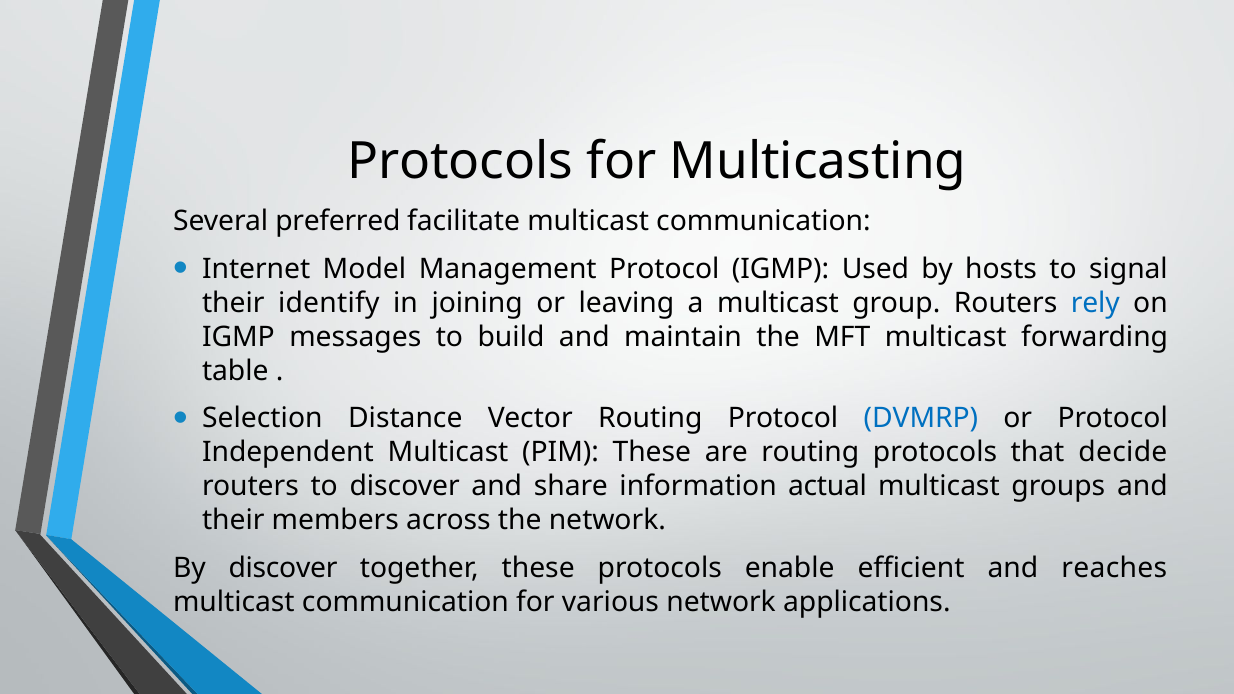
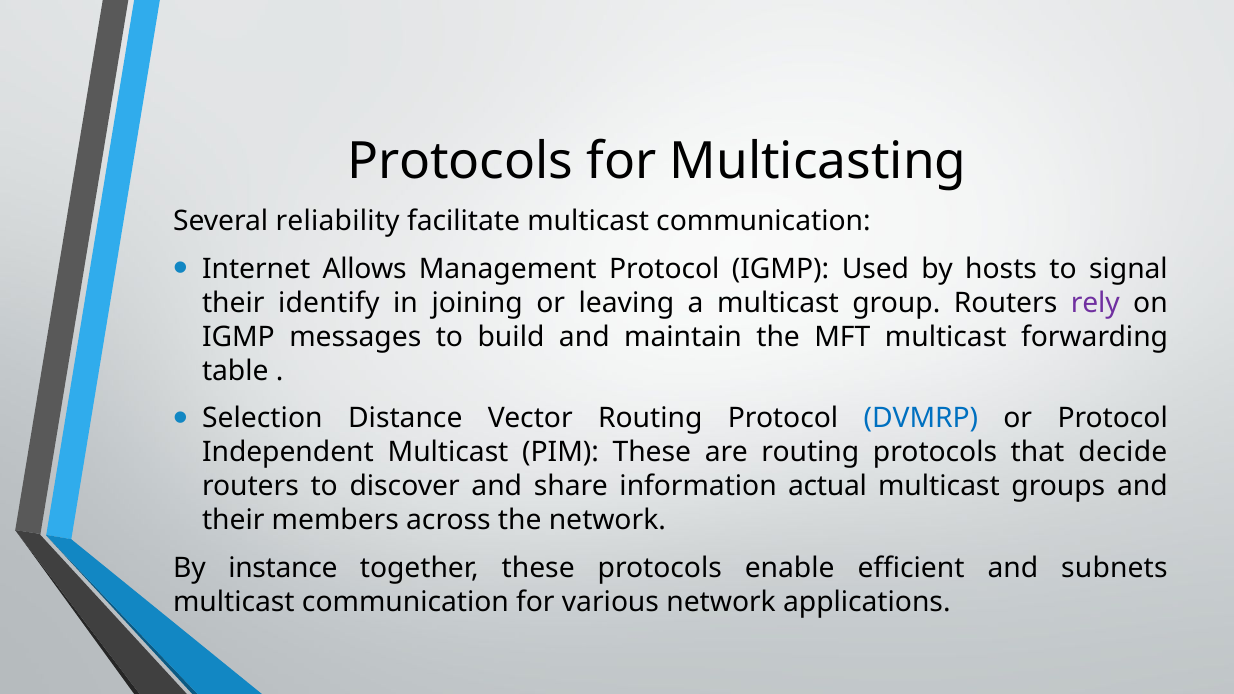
preferred: preferred -> reliability
Model: Model -> Allows
rely colour: blue -> purple
By discover: discover -> instance
reaches: reaches -> subnets
